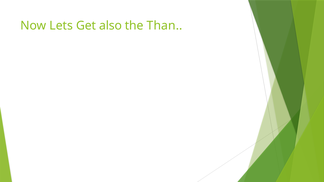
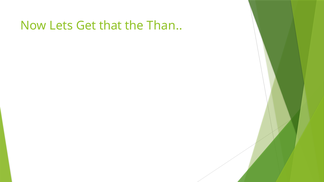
also: also -> that
